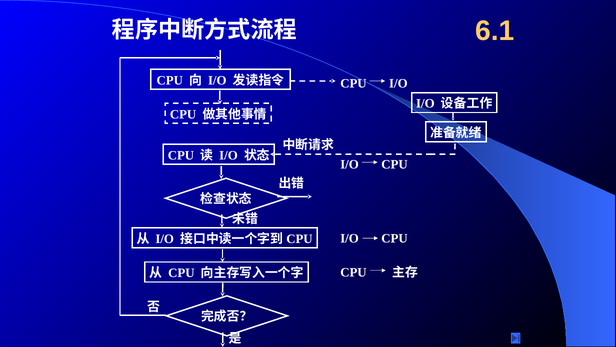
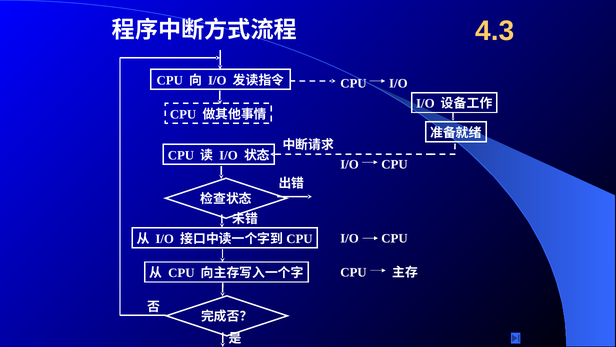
6.1: 6.1 -> 4.3
